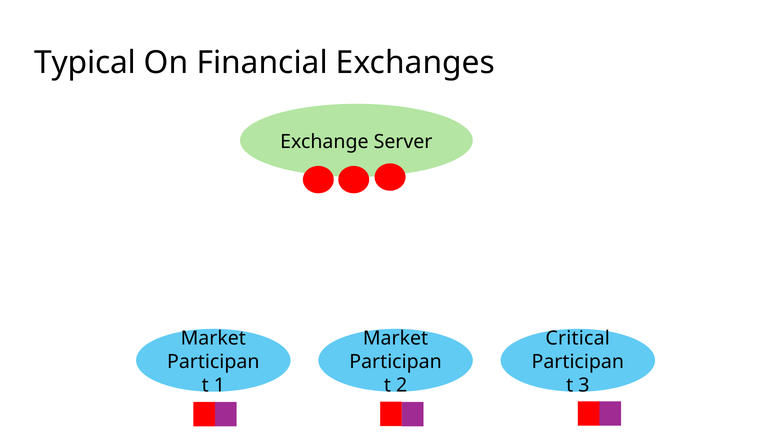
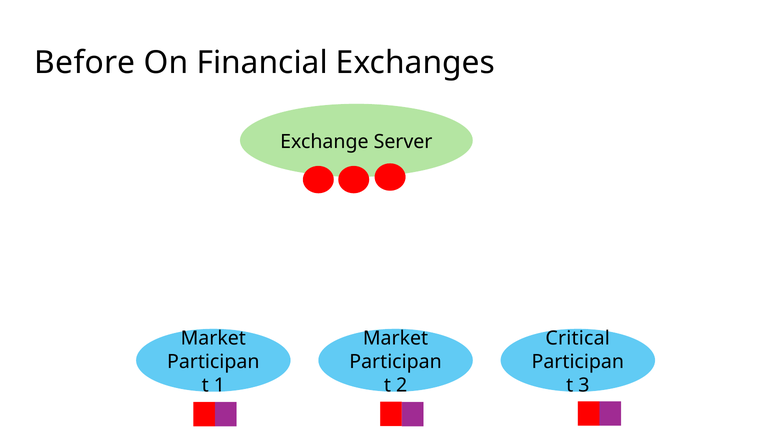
Typical: Typical -> Before
